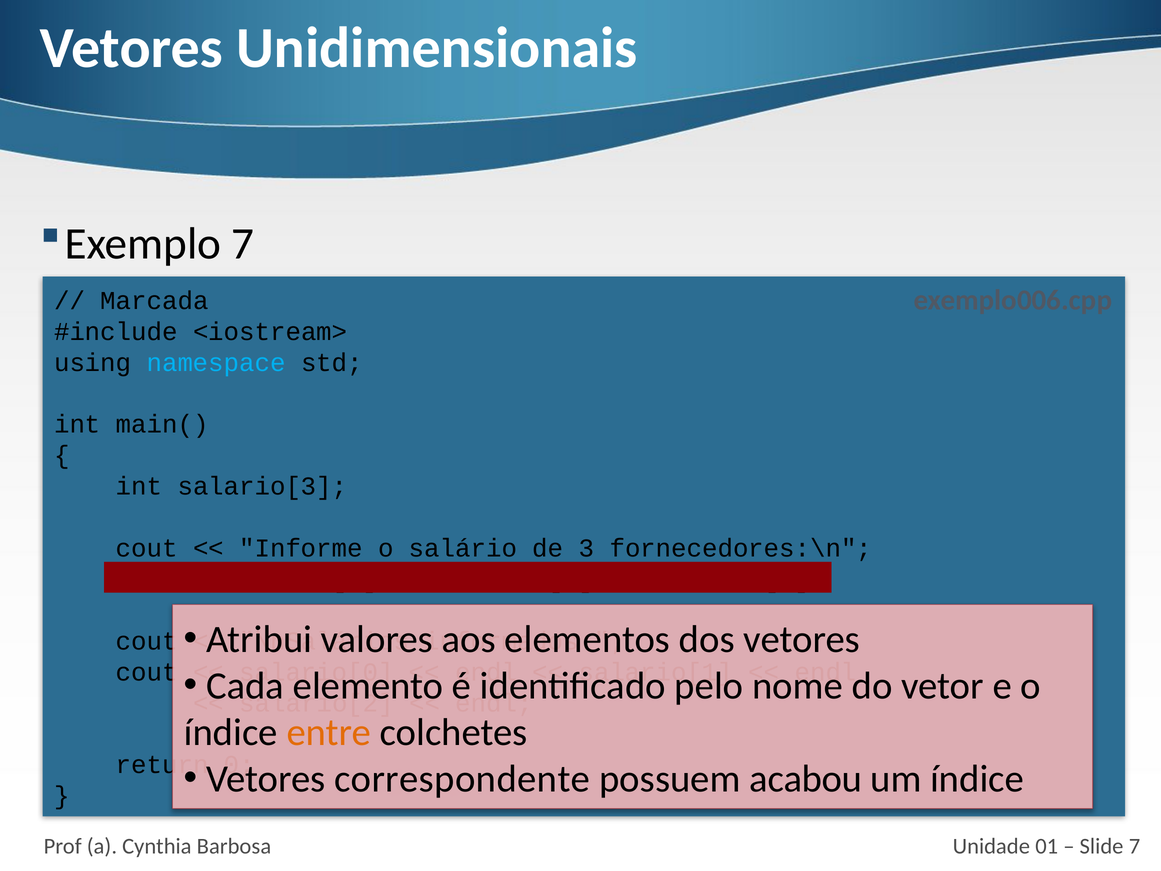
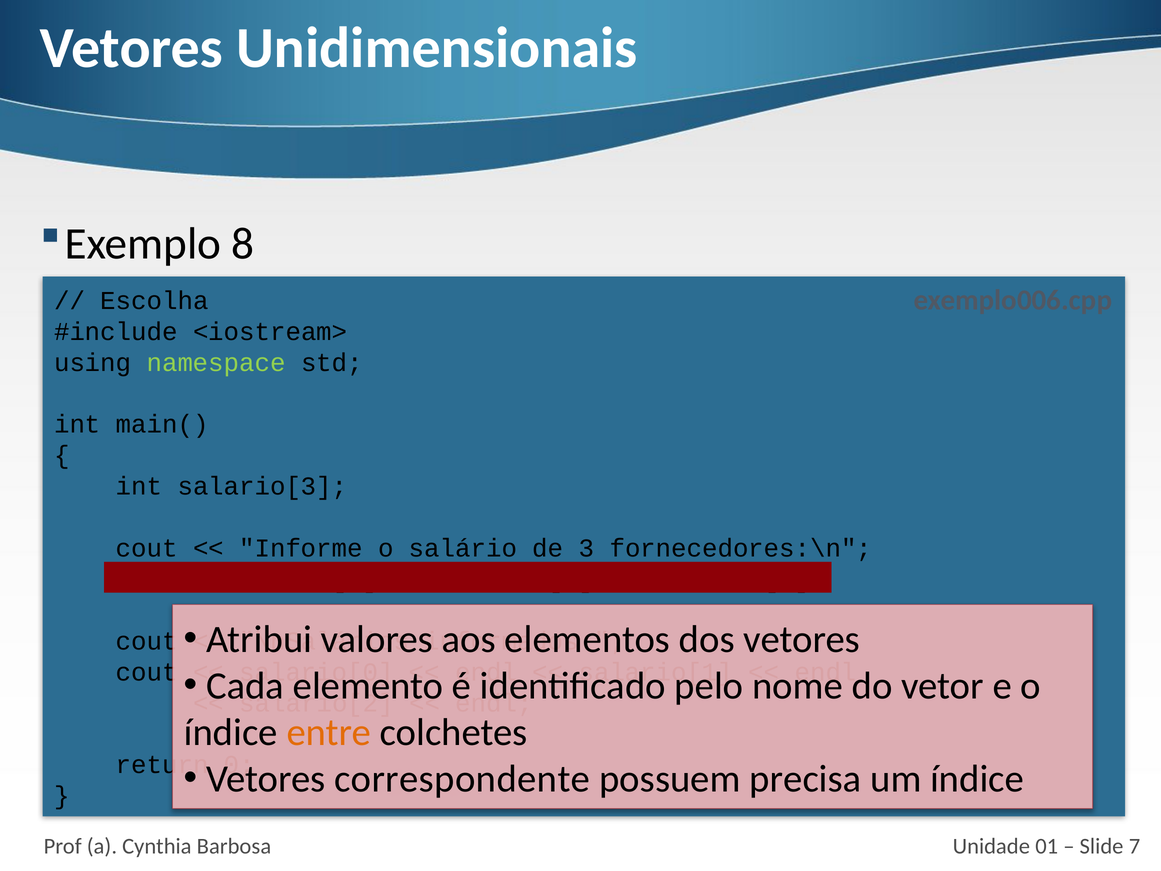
Exemplo 7: 7 -> 8
Marcada: Marcada -> Escolha
namespace colour: light blue -> light green
acabou: acabou -> precisa
